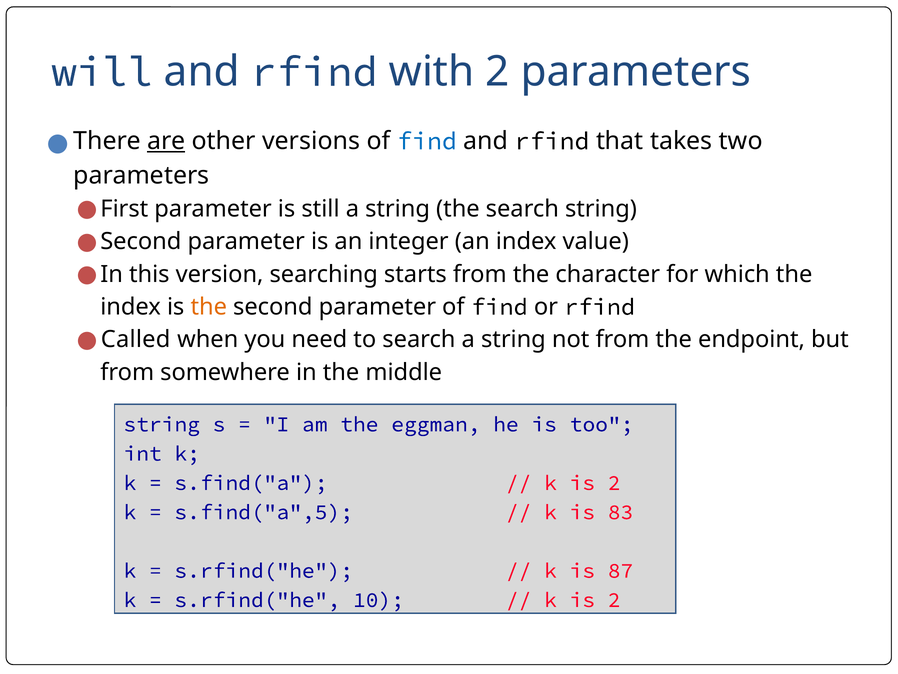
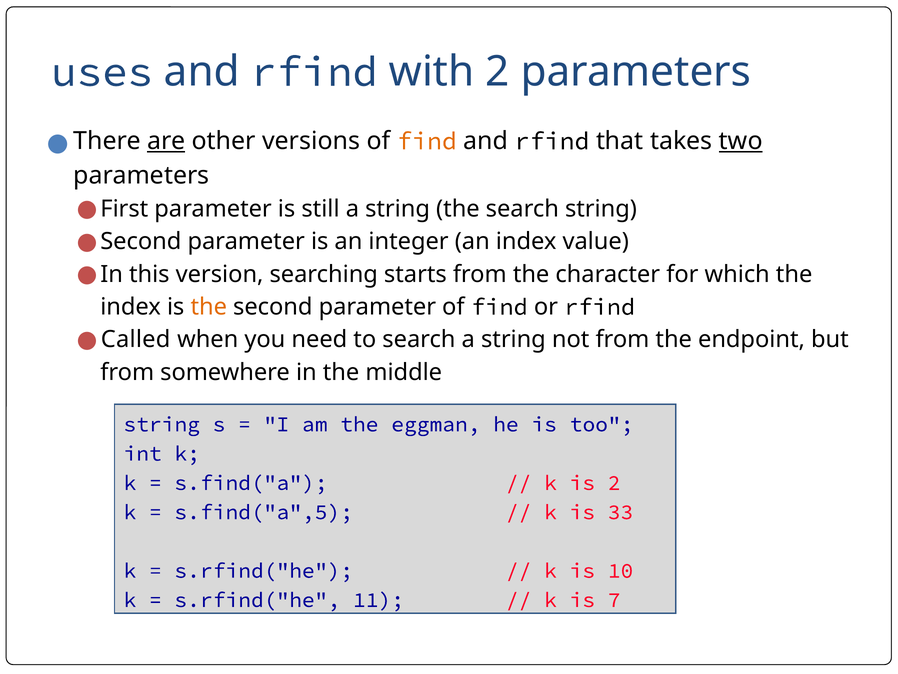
will: will -> uses
find at (427, 141) colour: blue -> orange
two underline: none -> present
83: 83 -> 33
87: 87 -> 10
10: 10 -> 11
2 at (614, 600): 2 -> 7
